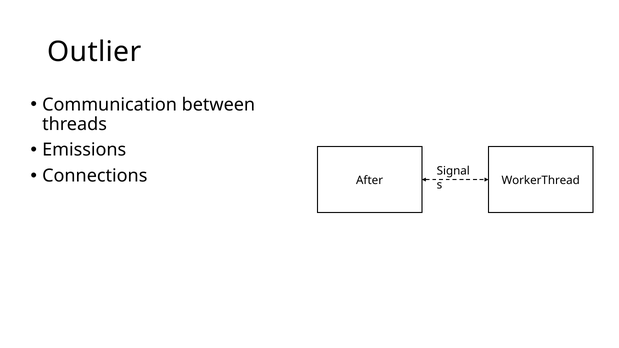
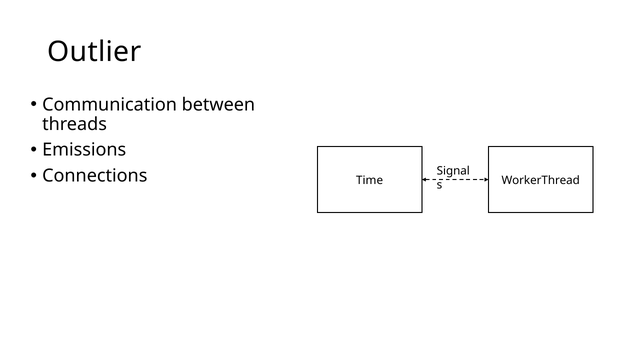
After: After -> Time
